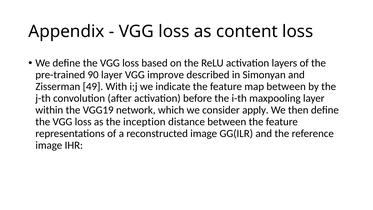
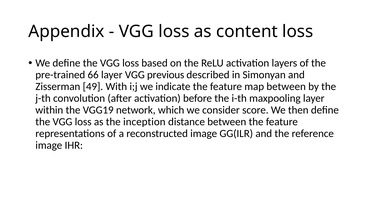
90: 90 -> 66
improve: improve -> previous
apply: apply -> score
